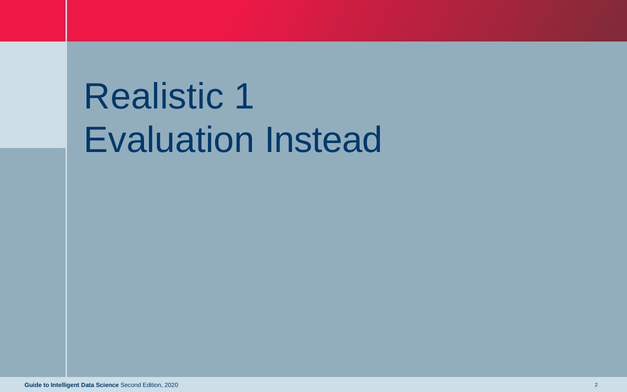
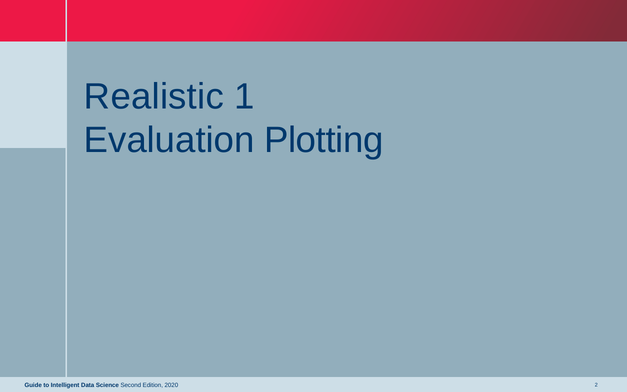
Instead: Instead -> Plotting
